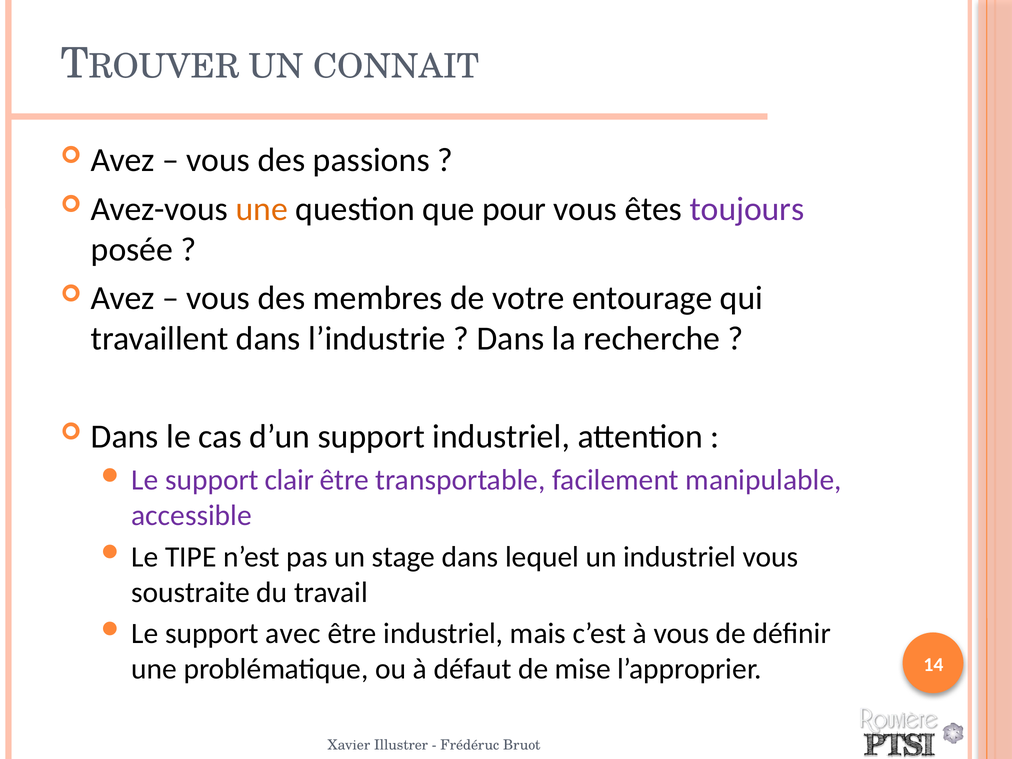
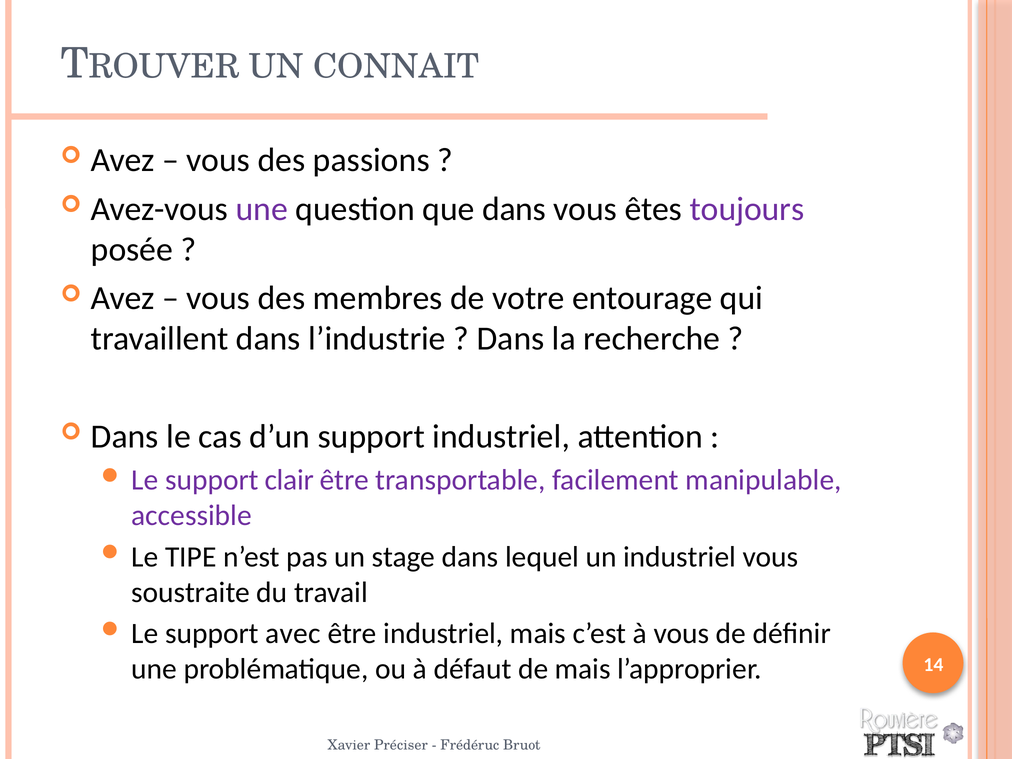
une at (262, 209) colour: orange -> purple
que pour: pour -> dans
de mise: mise -> mais
Illustrer: Illustrer -> Préciser
